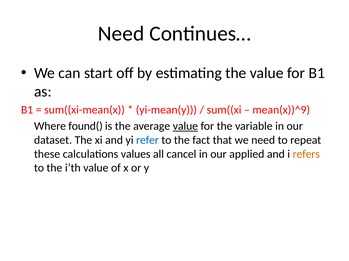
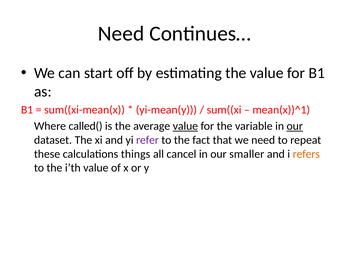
mean(x))^9: mean(x))^9 -> mean(x))^1
found(: found( -> called(
our at (295, 126) underline: none -> present
refer colour: blue -> purple
values: values -> things
applied: applied -> smaller
